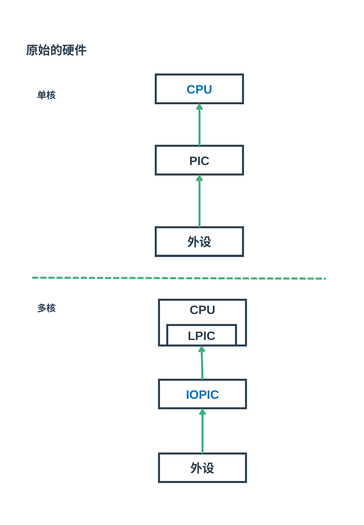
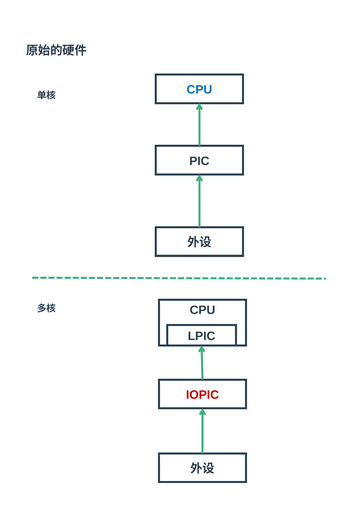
IOPIC colour: blue -> red
